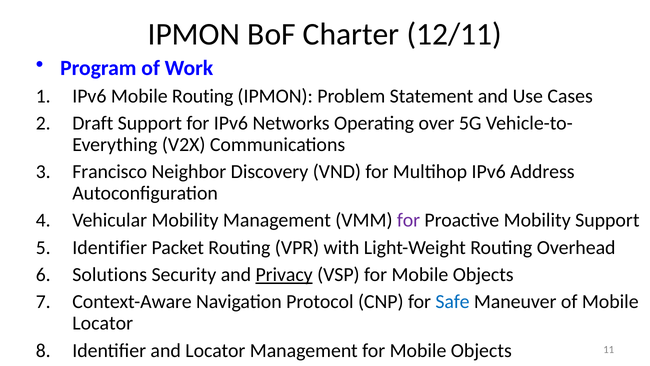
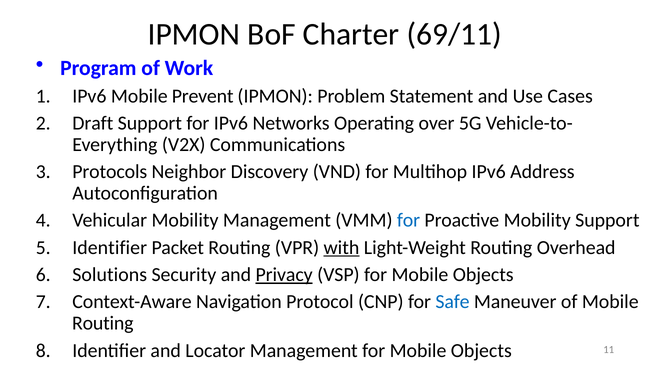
12/11: 12/11 -> 69/11
Mobile Routing: Routing -> Prevent
Francisco: Francisco -> Protocols
for at (409, 220) colour: purple -> blue
with underline: none -> present
Locator at (103, 323): Locator -> Routing
